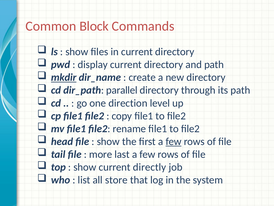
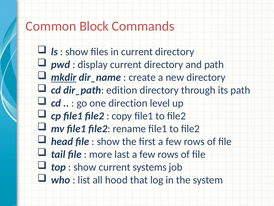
parallel: parallel -> edition
few at (174, 141) underline: present -> none
directly: directly -> systems
store: store -> hood
